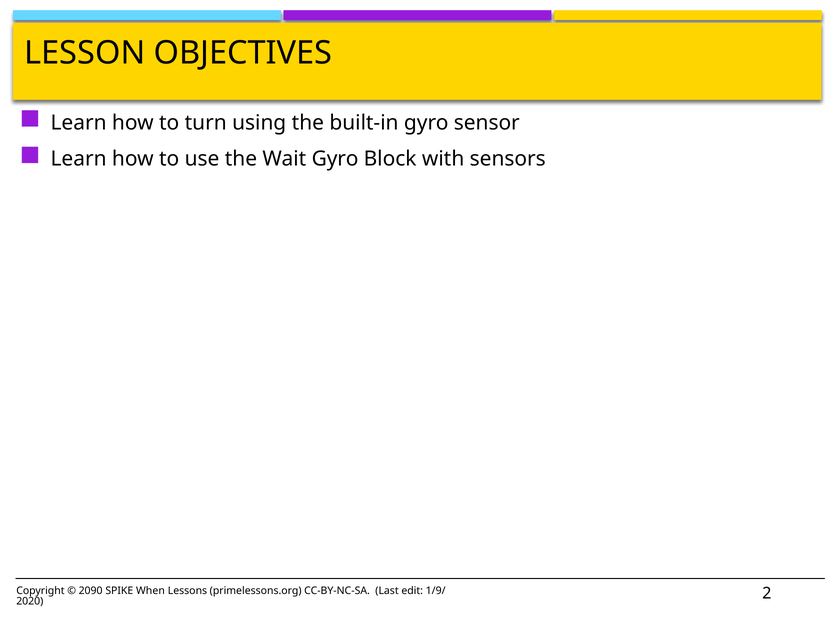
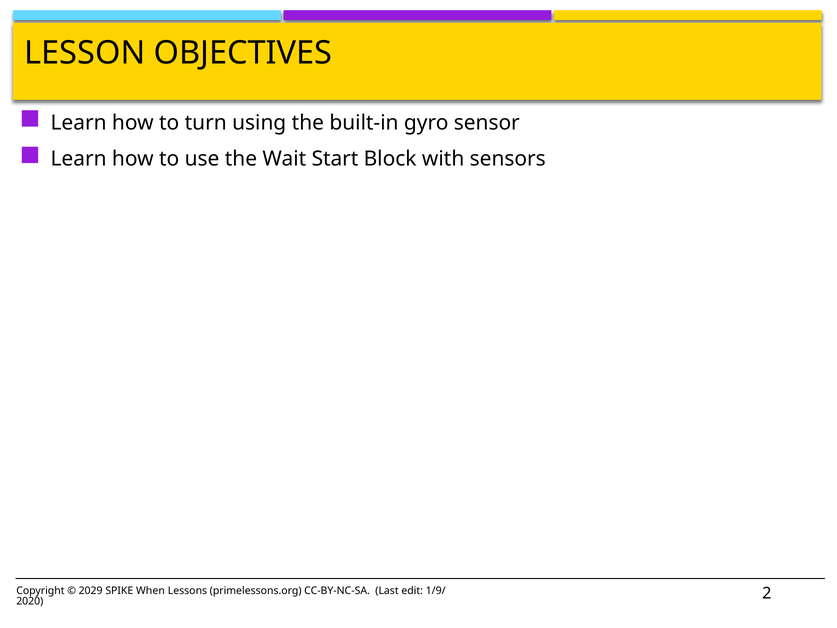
Wait Gyro: Gyro -> Start
2090: 2090 -> 2029
